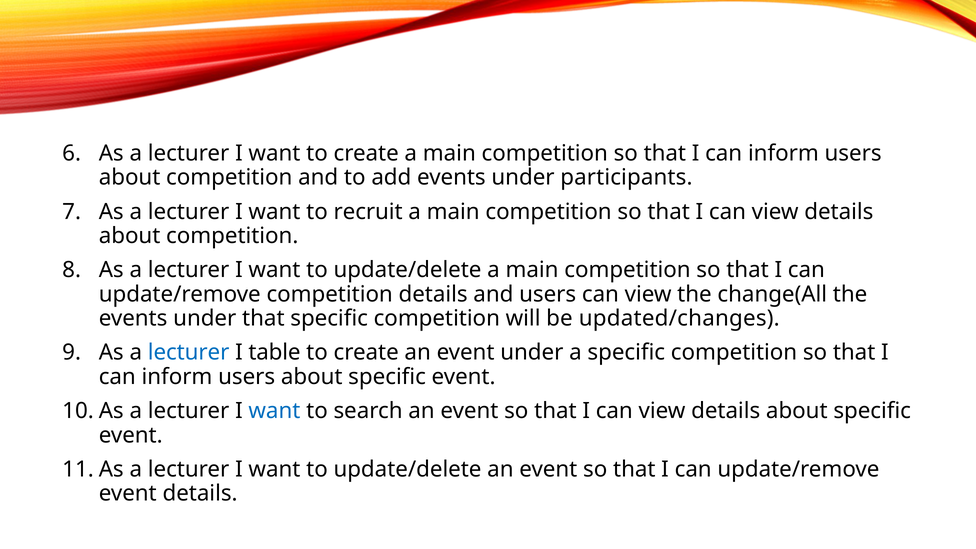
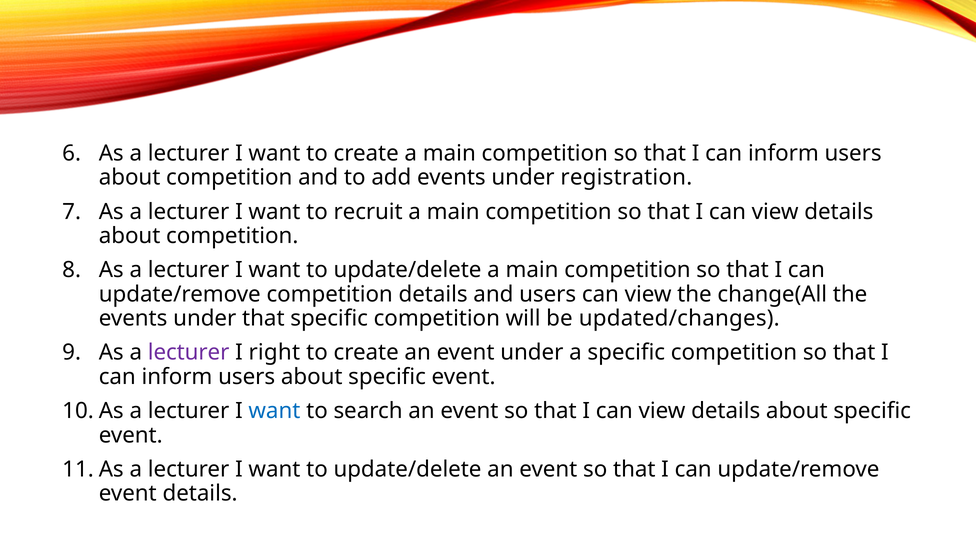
participants: participants -> registration
lecturer at (189, 353) colour: blue -> purple
table: table -> right
